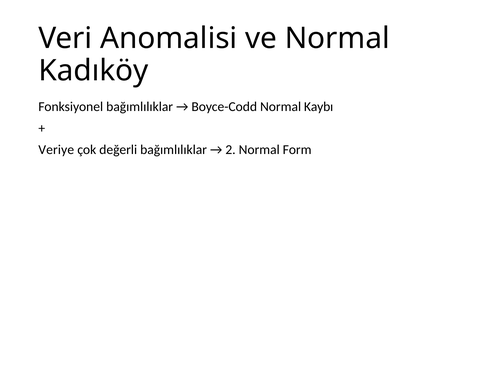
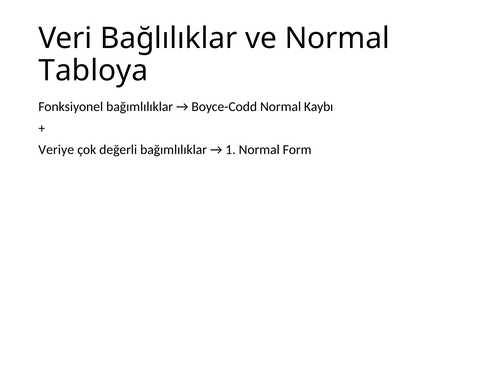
Anomalisi: Anomalisi -> Bağlılıklar
Kadıköy: Kadıköy -> Tabloya
2: 2 -> 1
